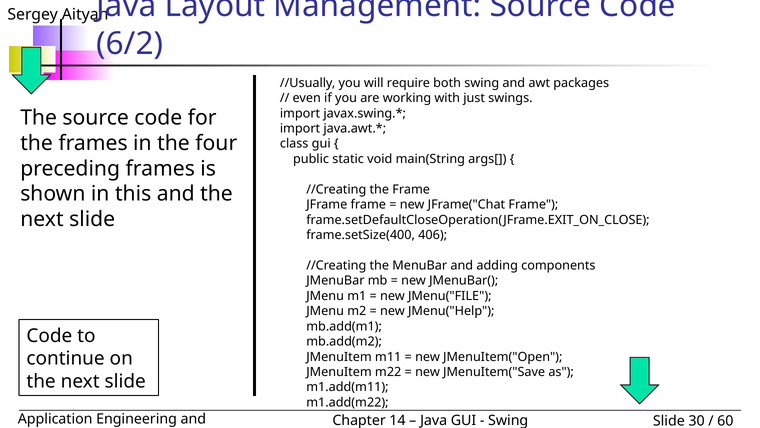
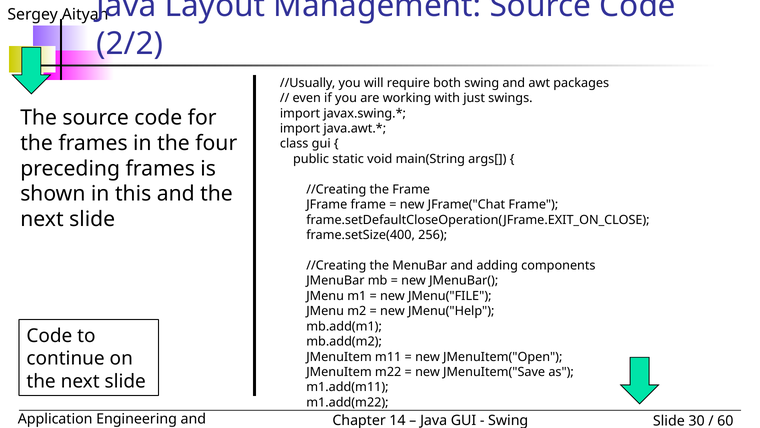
6/2: 6/2 -> 2/2
406: 406 -> 256
